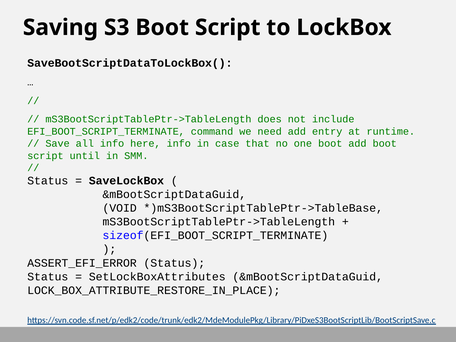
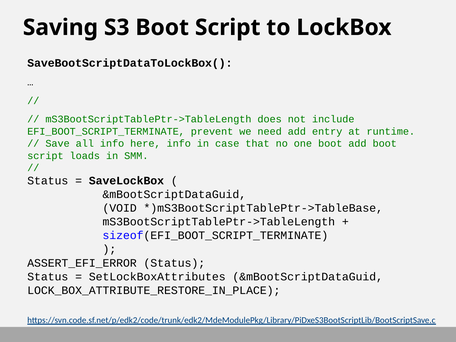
command: command -> prevent
until: until -> loads
